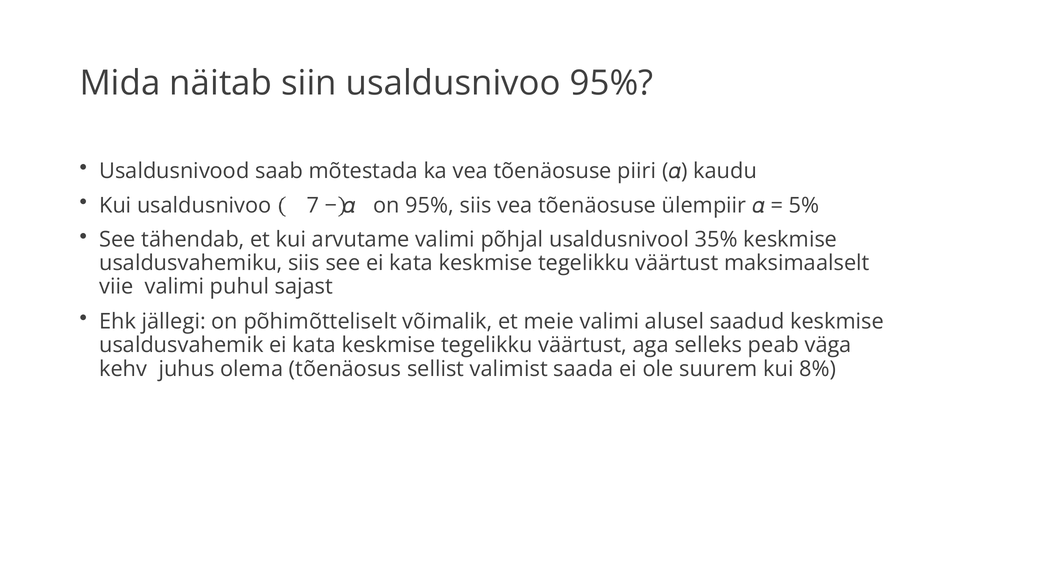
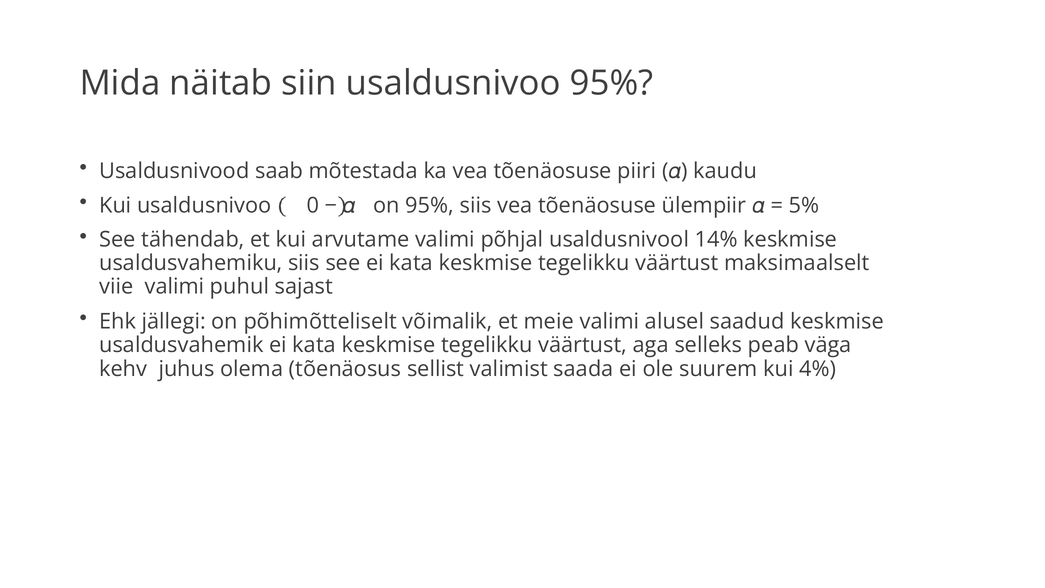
7: 7 -> 0
35%: 35% -> 14%
8%: 8% -> 4%
